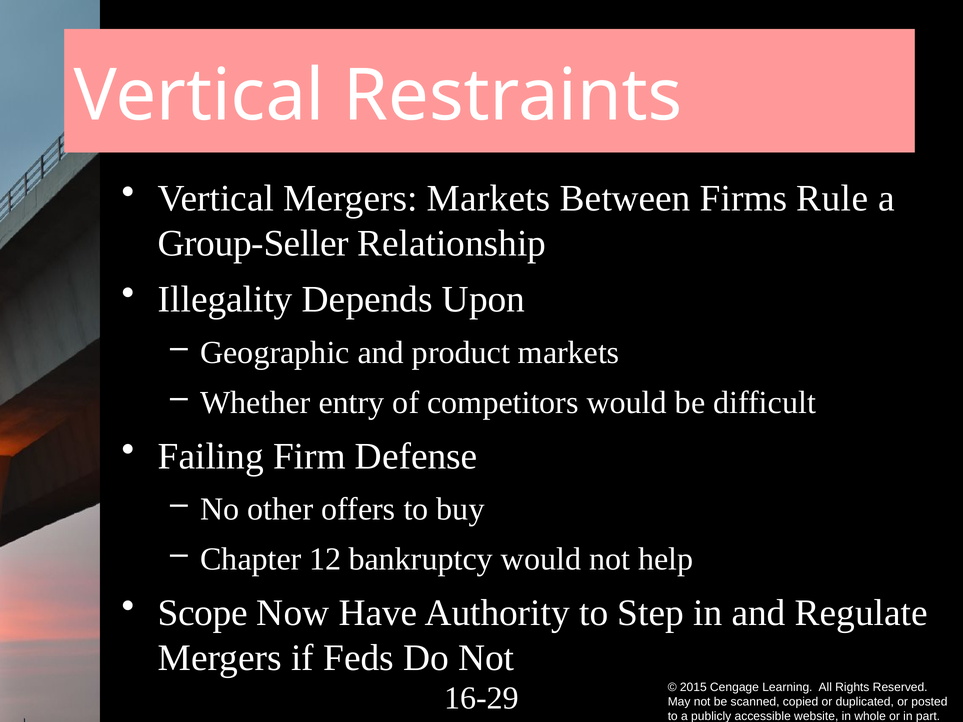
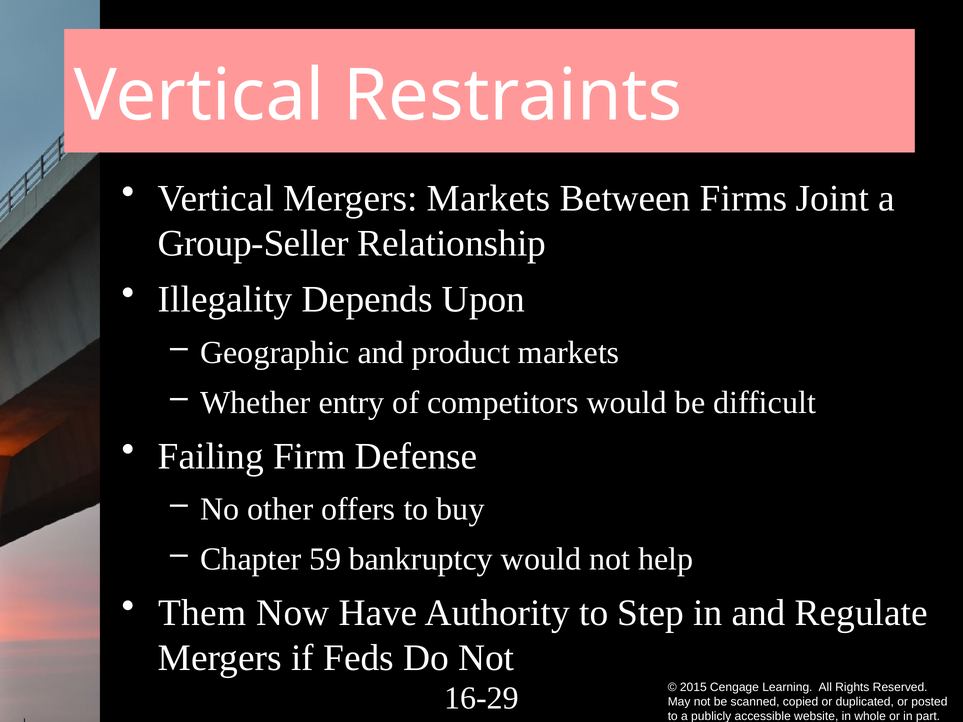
Rule: Rule -> Joint
12: 12 -> 59
Scope: Scope -> Them
